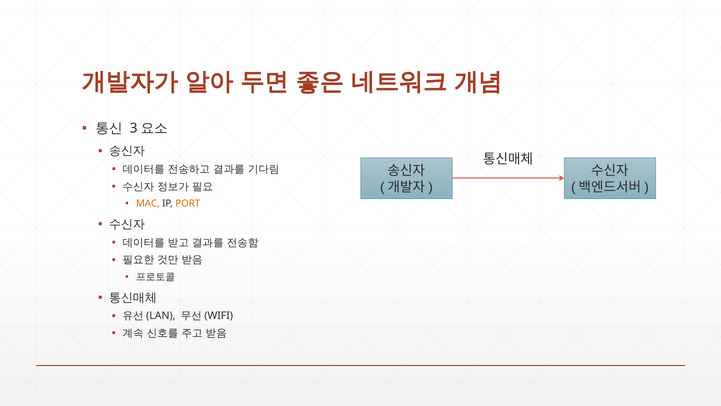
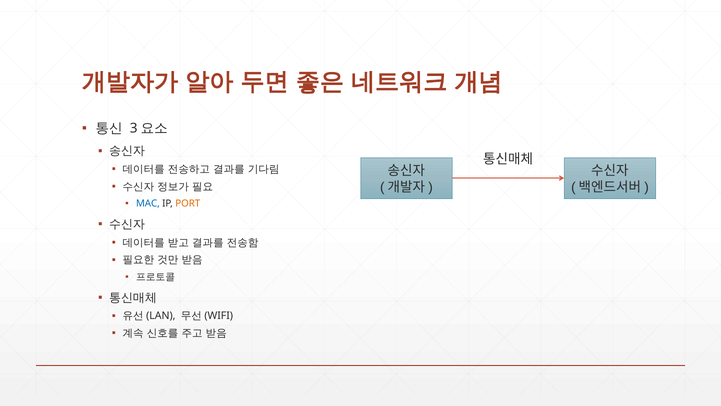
MAC colour: orange -> blue
